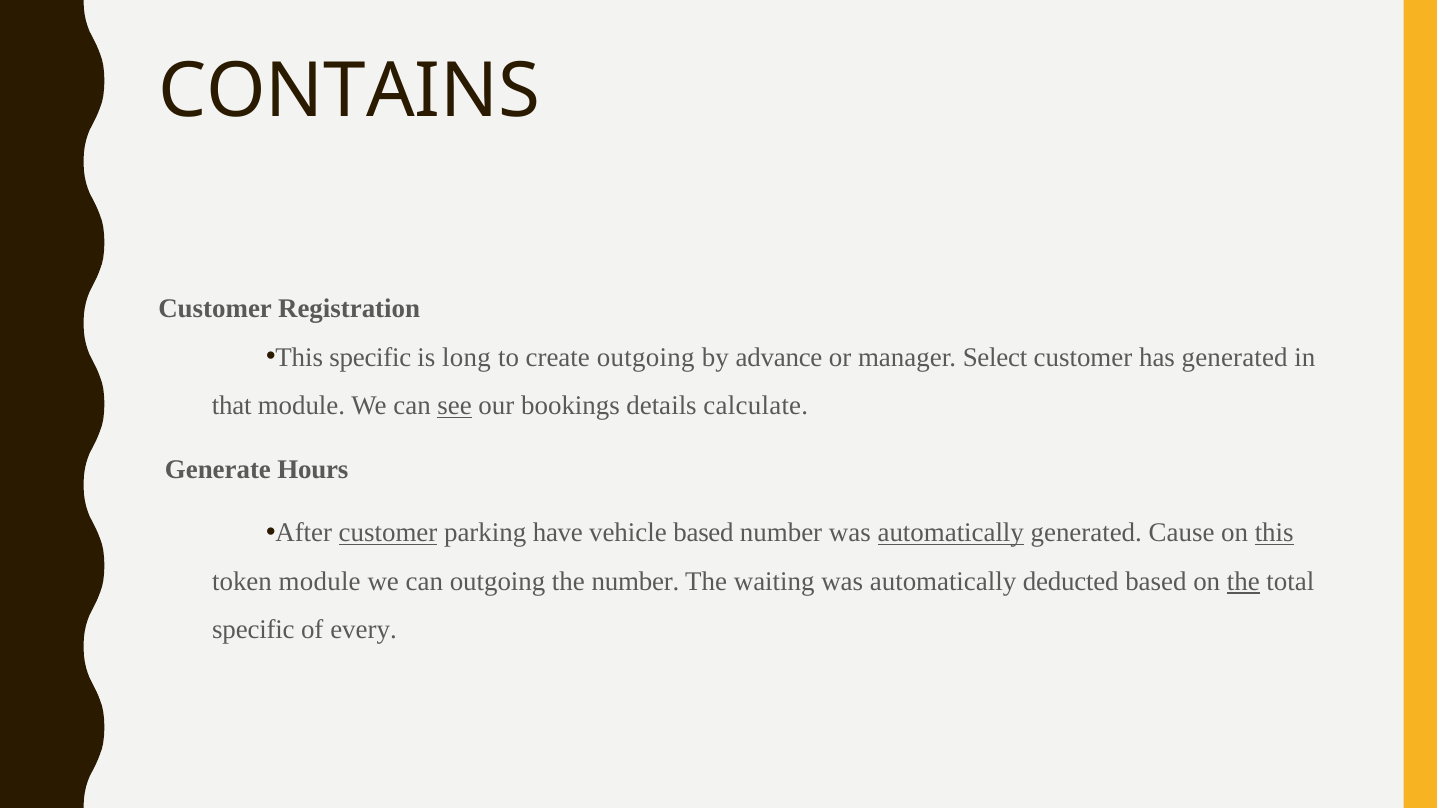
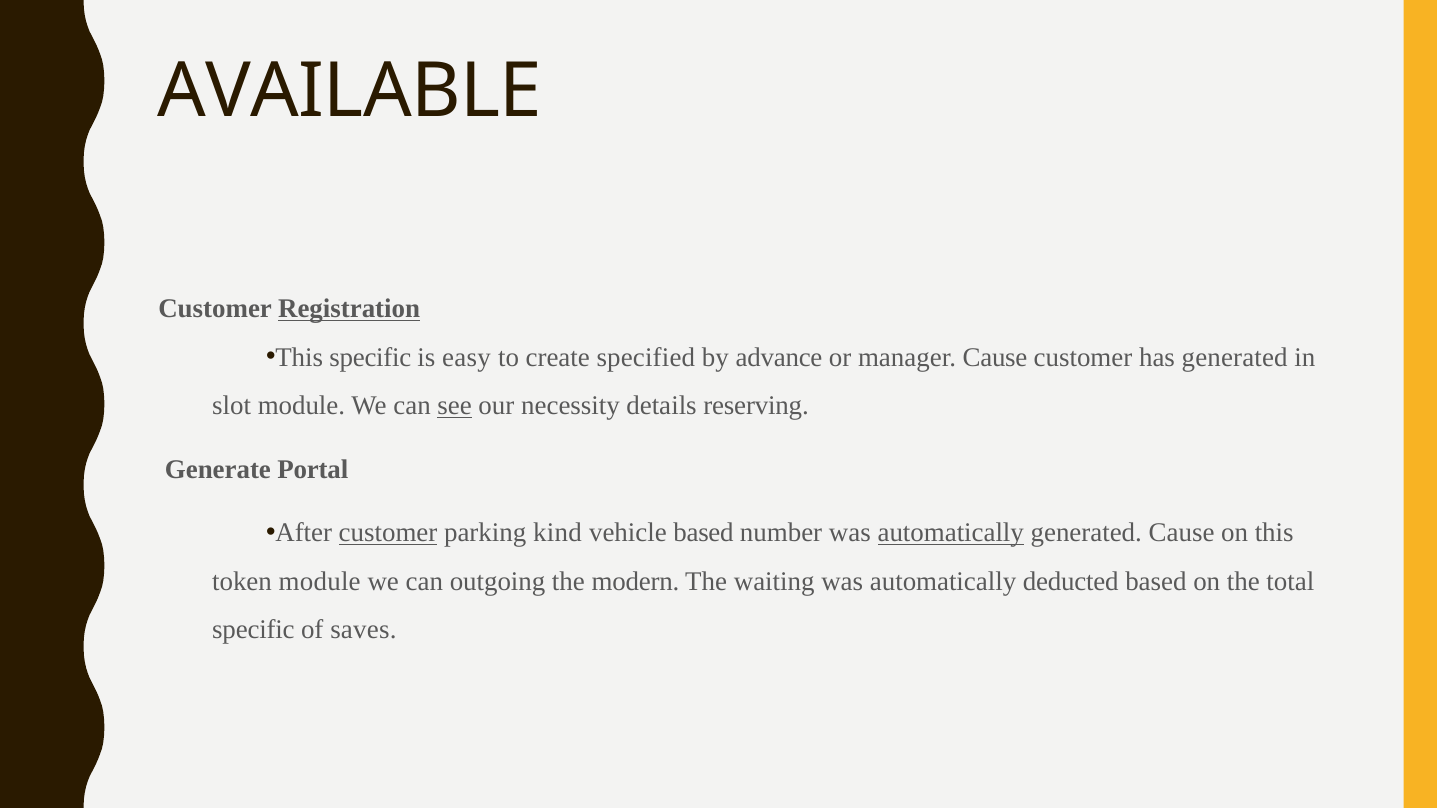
CONTAINS: CONTAINS -> AVAILABLE
Registration underline: none -> present
long: long -> easy
create outgoing: outgoing -> specified
manager Select: Select -> Cause
that: that -> slot
bookings: bookings -> necessity
calculate: calculate -> reserving
Hours: Hours -> Portal
have: have -> kind
this at (1274, 533) underline: present -> none
the number: number -> modern
the at (1243, 581) underline: present -> none
every: every -> saves
